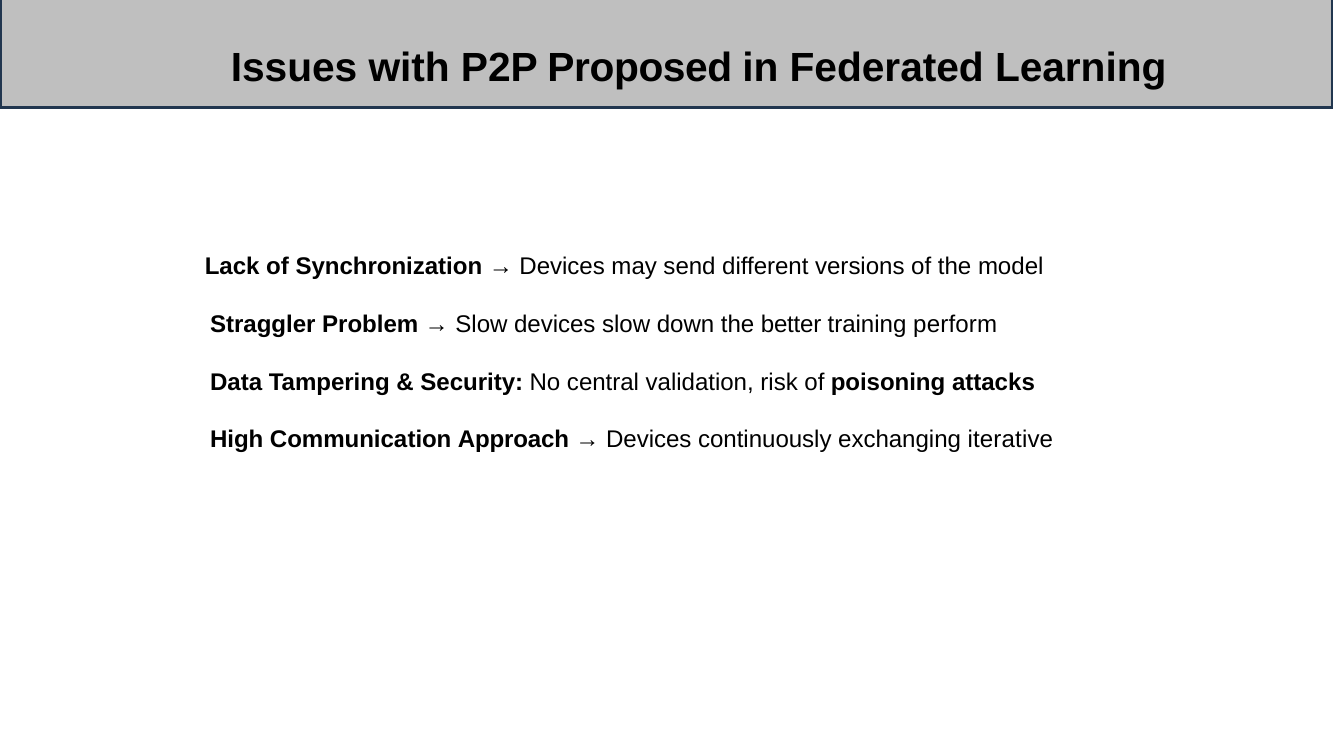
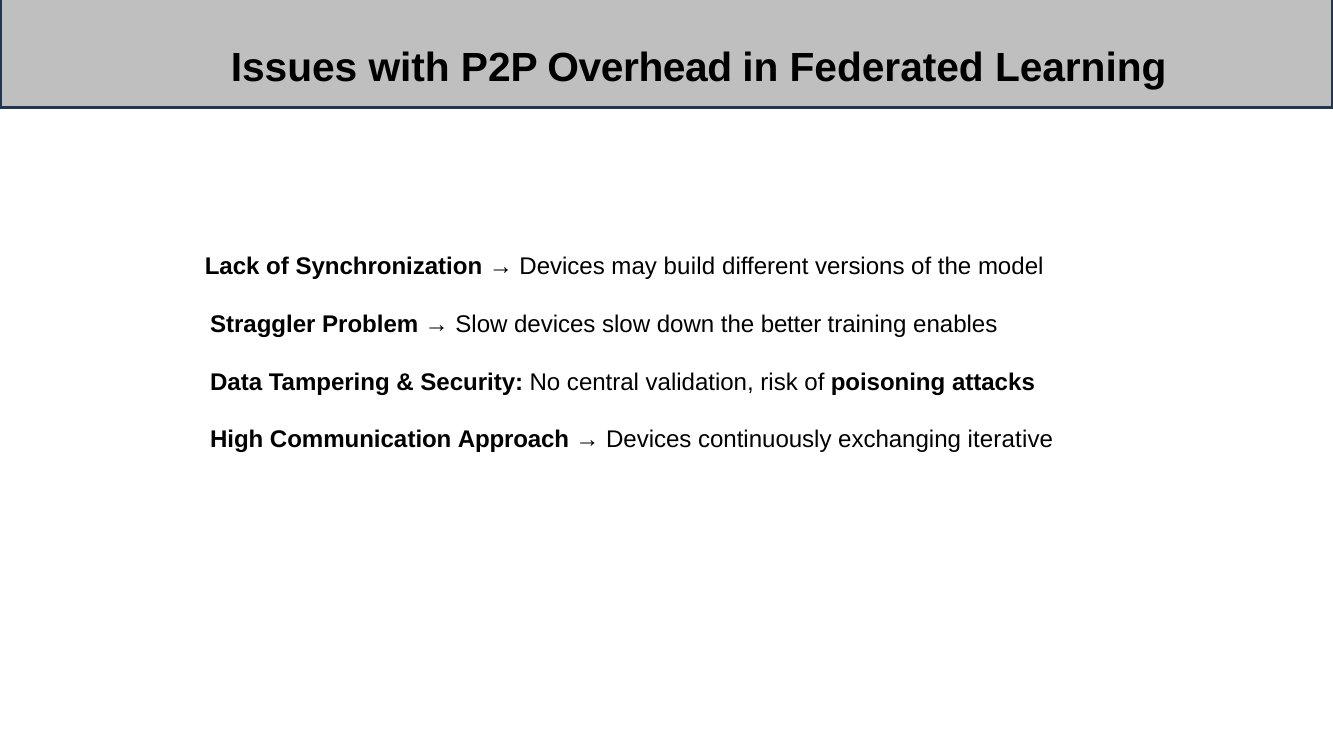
Proposed: Proposed -> Overhead
send: send -> build
perform: perform -> enables
